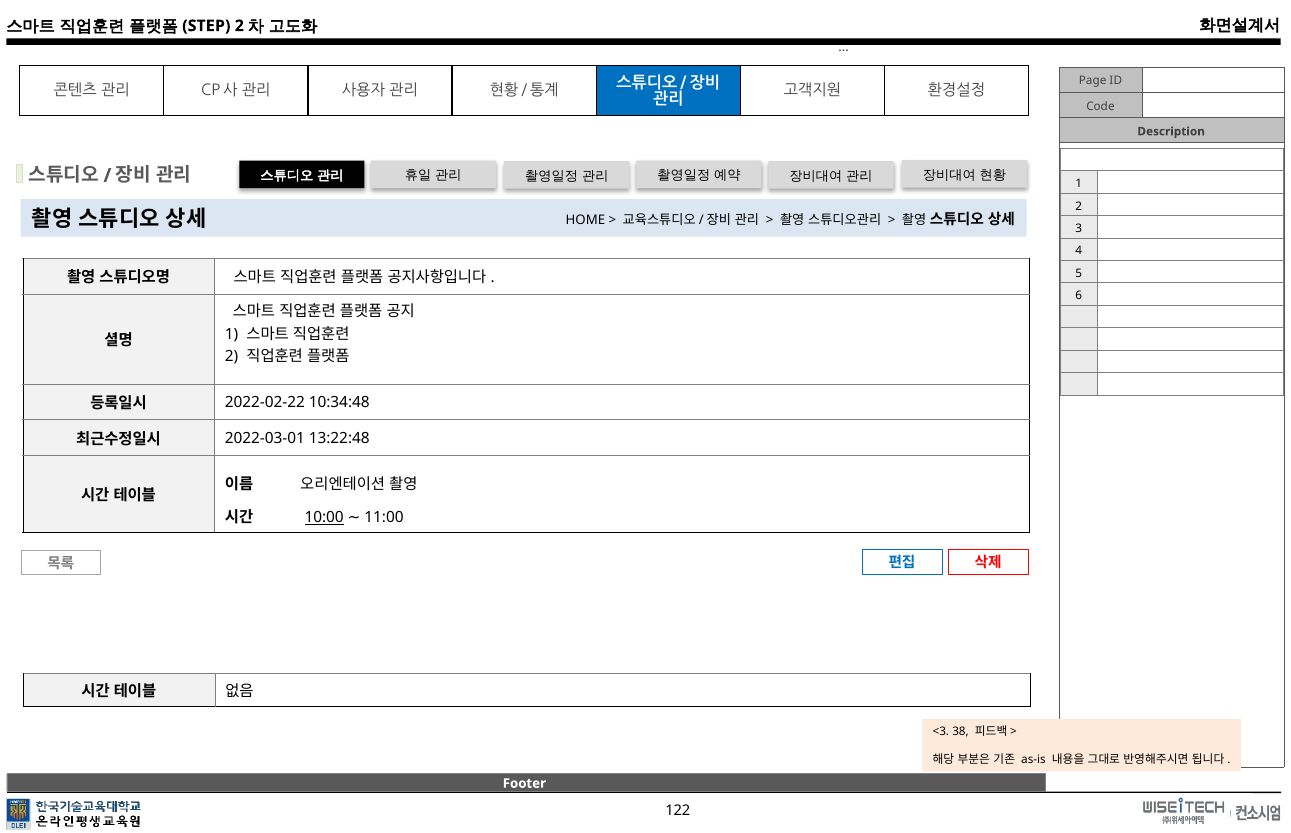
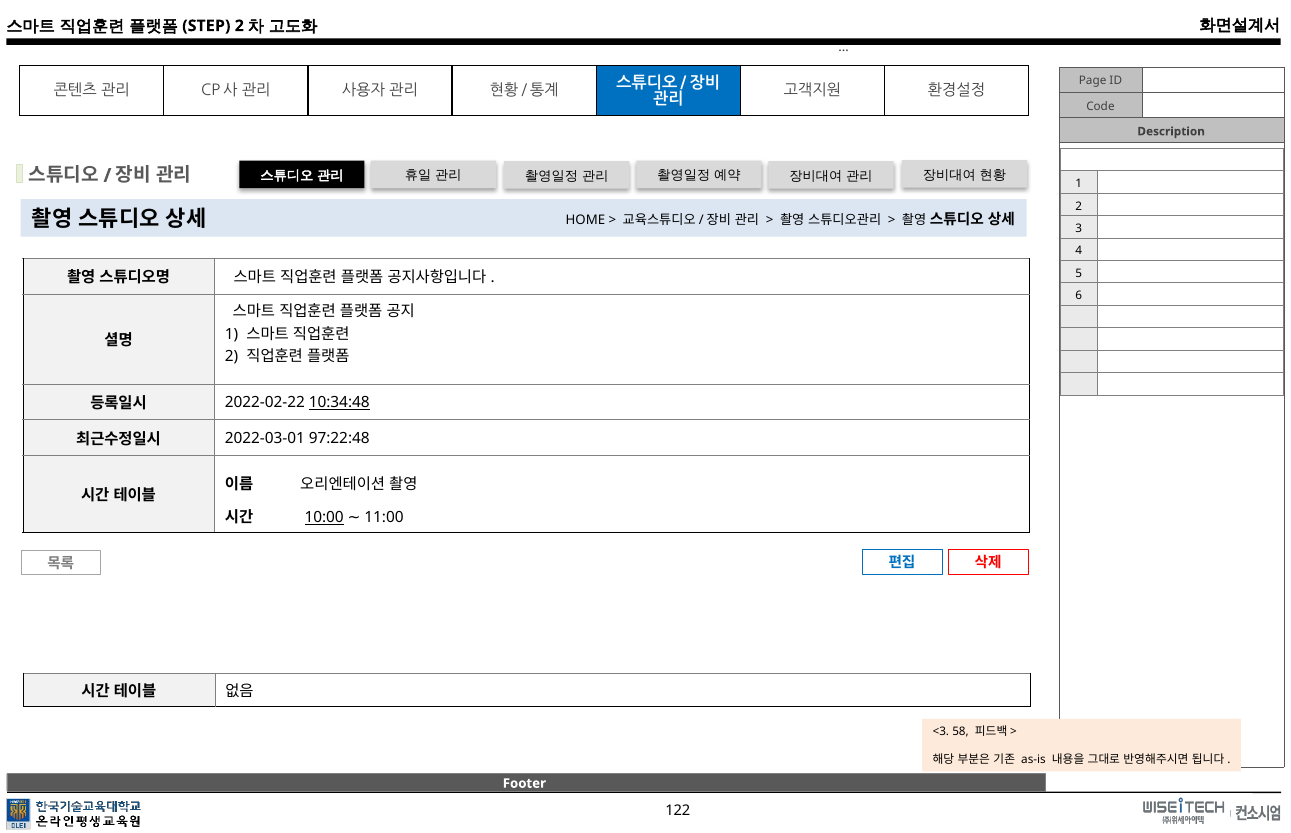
10:34:48 underline: none -> present
13:22:48: 13:22:48 -> 97:22:48
38: 38 -> 58
